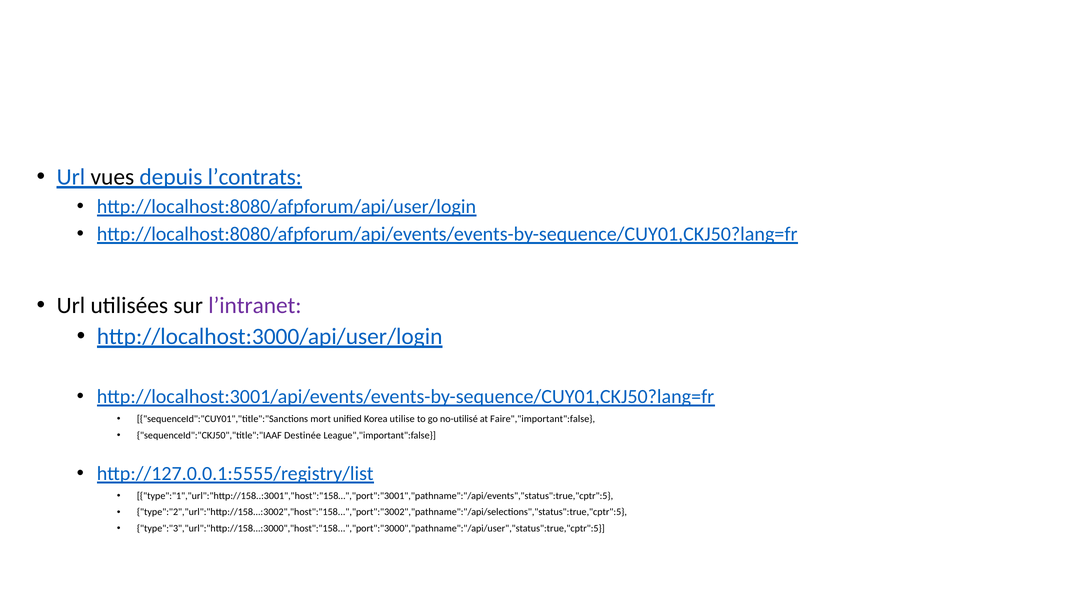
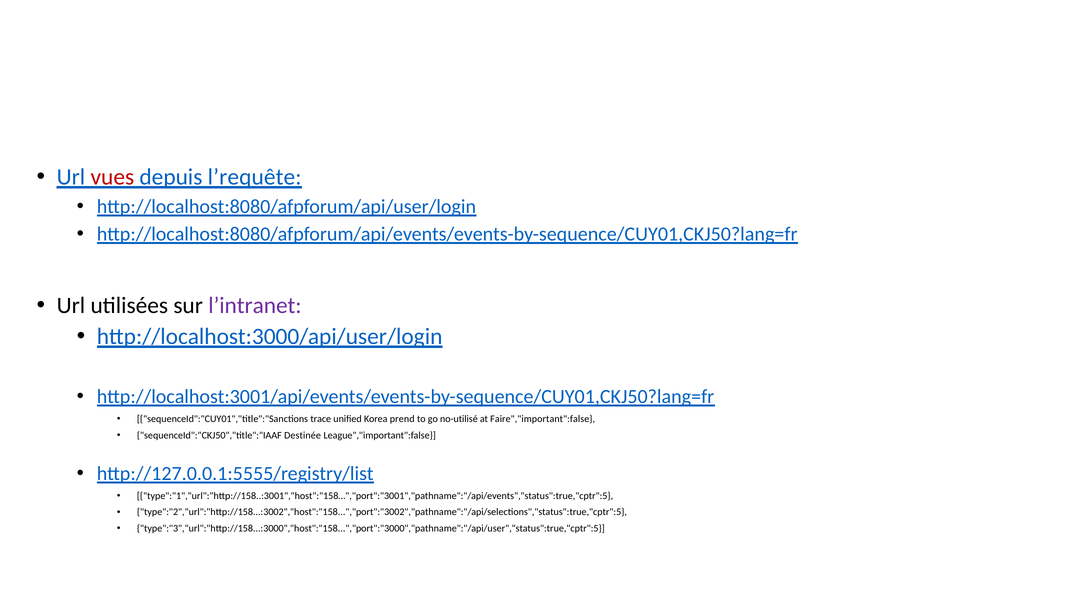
vues colour: black -> red
l’contrats: l’contrats -> l’requête
mort: mort -> trace
utilise: utilise -> prend
